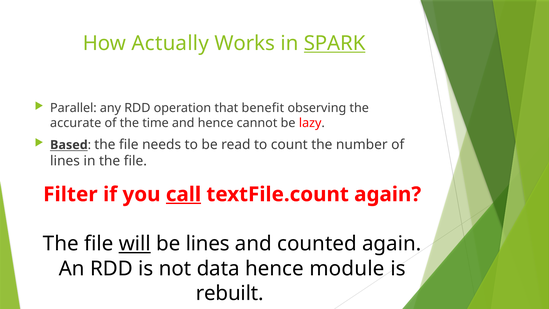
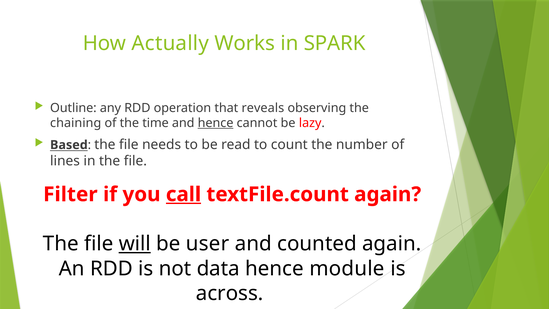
SPARK underline: present -> none
Parallel: Parallel -> Outline
benefit: benefit -> reveals
accurate: accurate -> chaining
hence at (216, 123) underline: none -> present
be lines: lines -> user
rebuilt: rebuilt -> across
